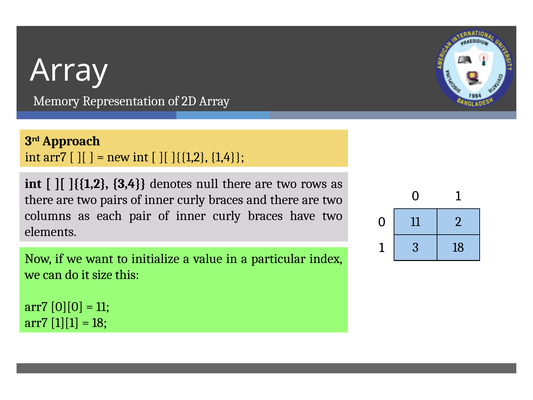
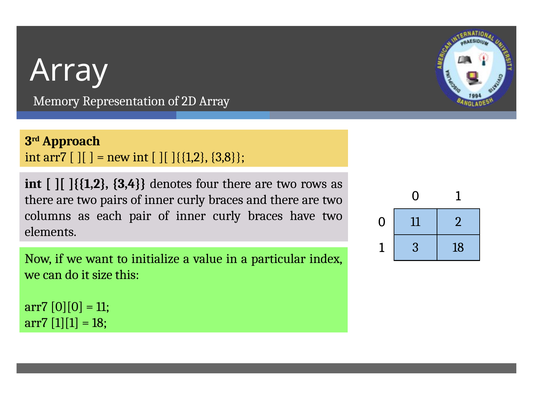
1,4: 1,4 -> 3,8
null: null -> four
